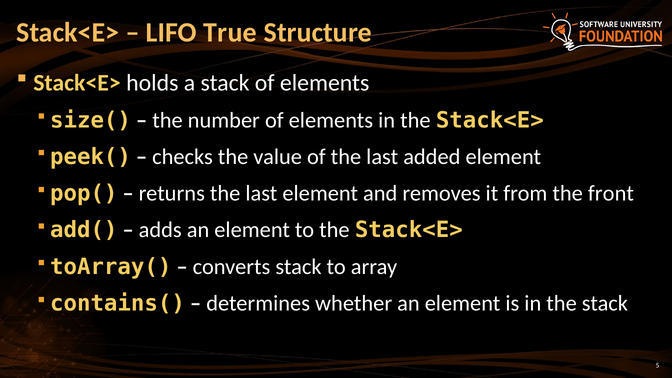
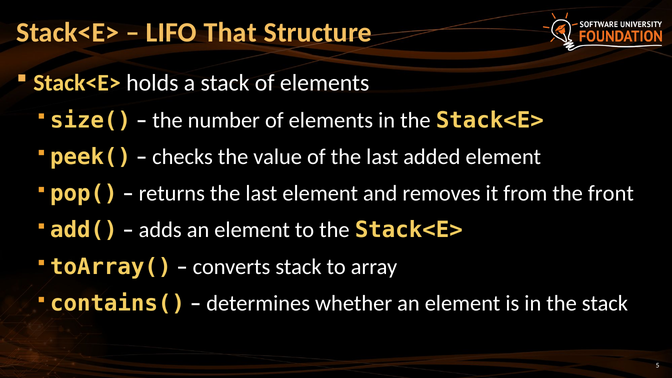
True: True -> That
